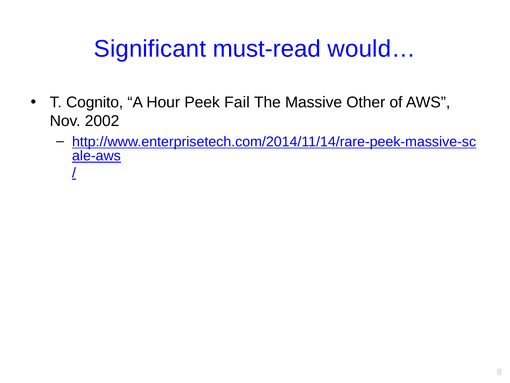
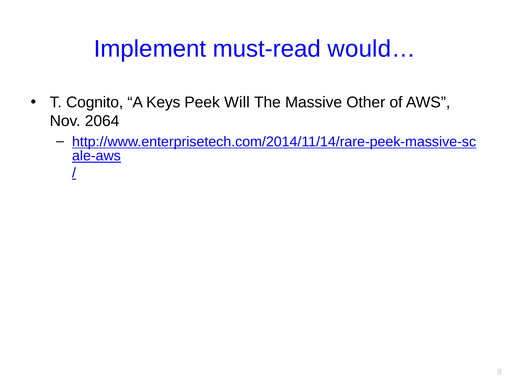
Significant: Significant -> Implement
Hour: Hour -> Keys
Fail: Fail -> Will
2002: 2002 -> 2064
